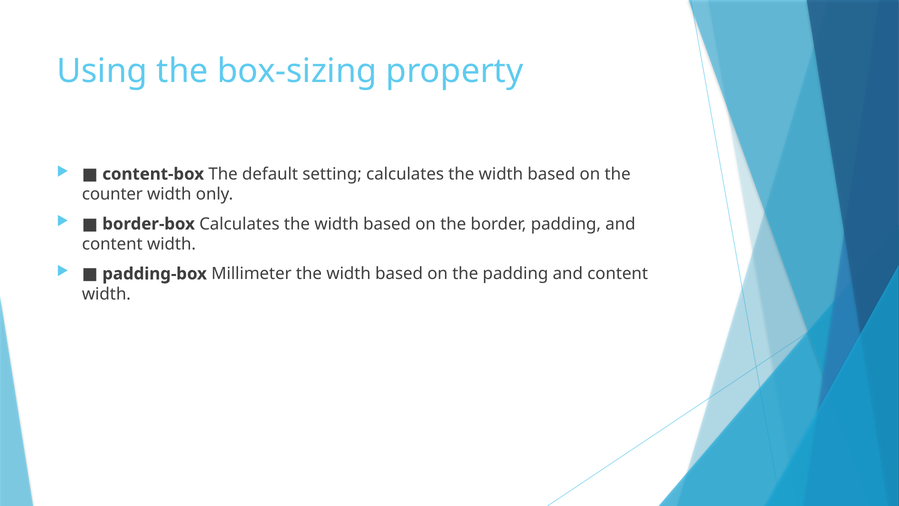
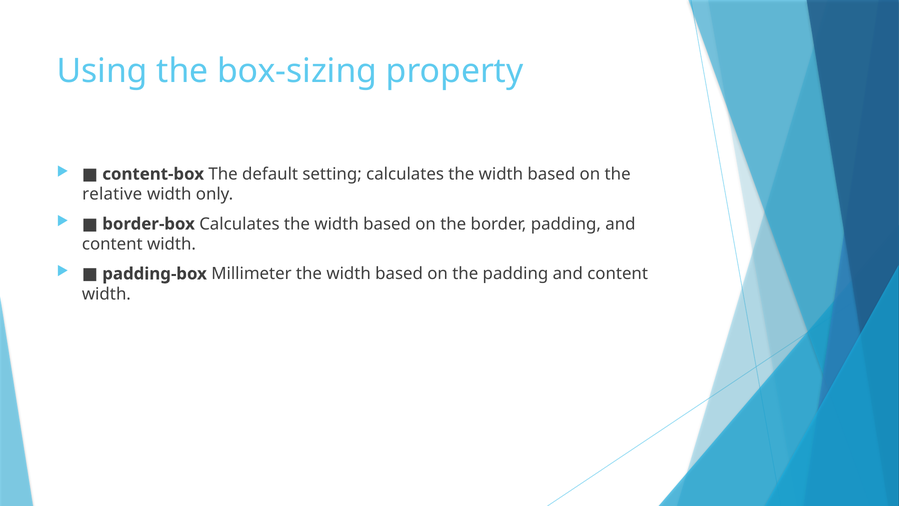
counter: counter -> relative
